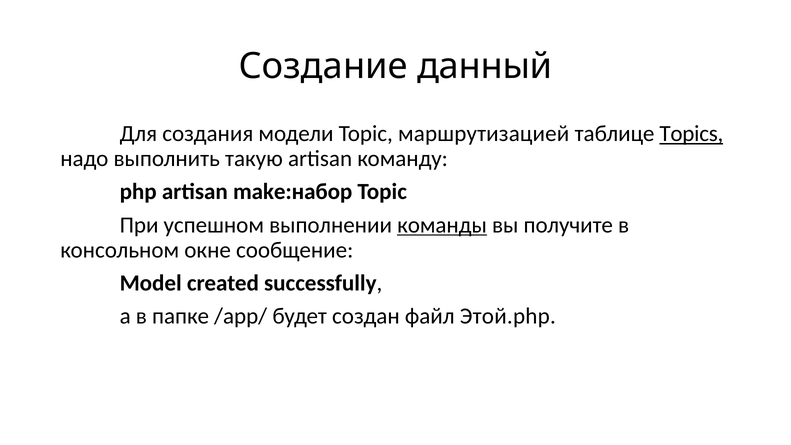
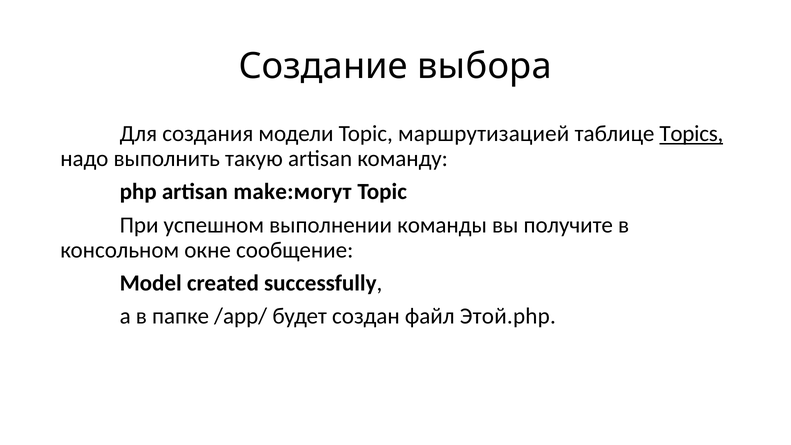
данный: данный -> выбора
make:набор: make:набор -> make:могут
команды underline: present -> none
